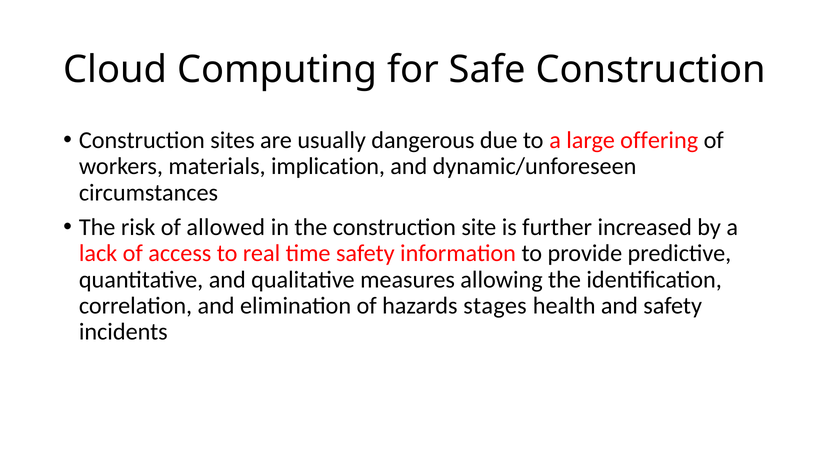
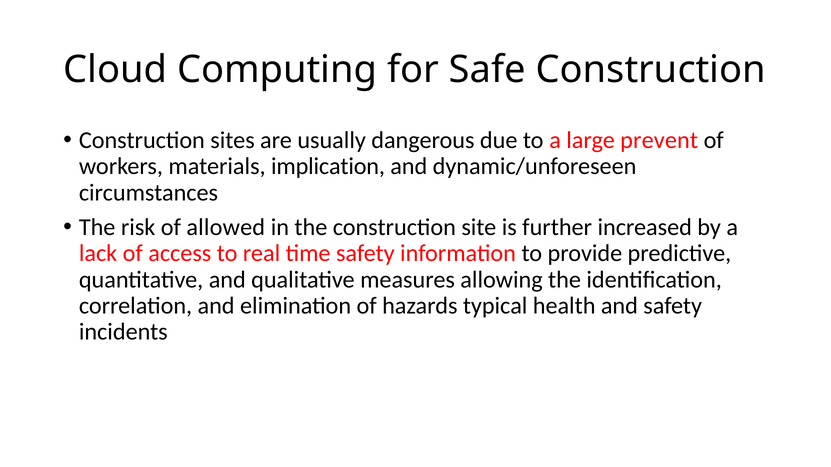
offering: offering -> prevent
stages: stages -> typical
